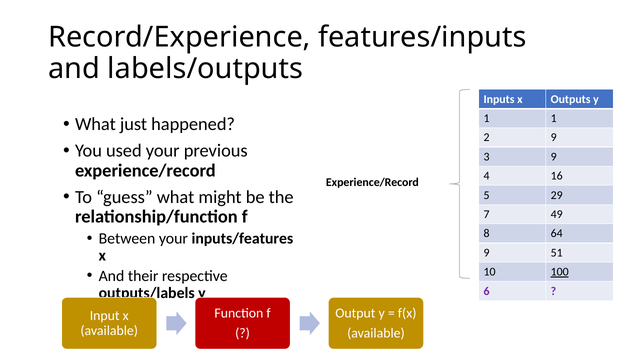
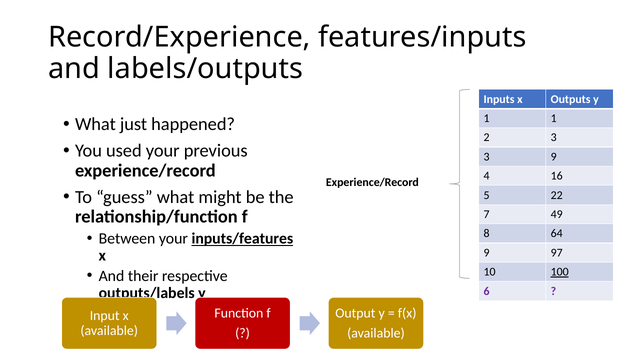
2 9: 9 -> 3
29: 29 -> 22
inputs/features underline: none -> present
51: 51 -> 97
